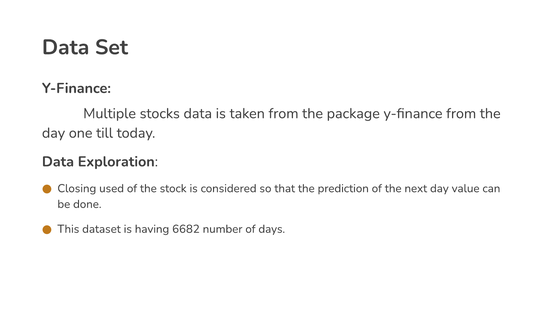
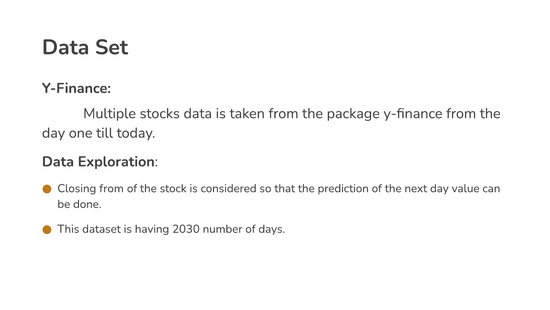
Closing used: used -> from
6682: 6682 -> 2030
